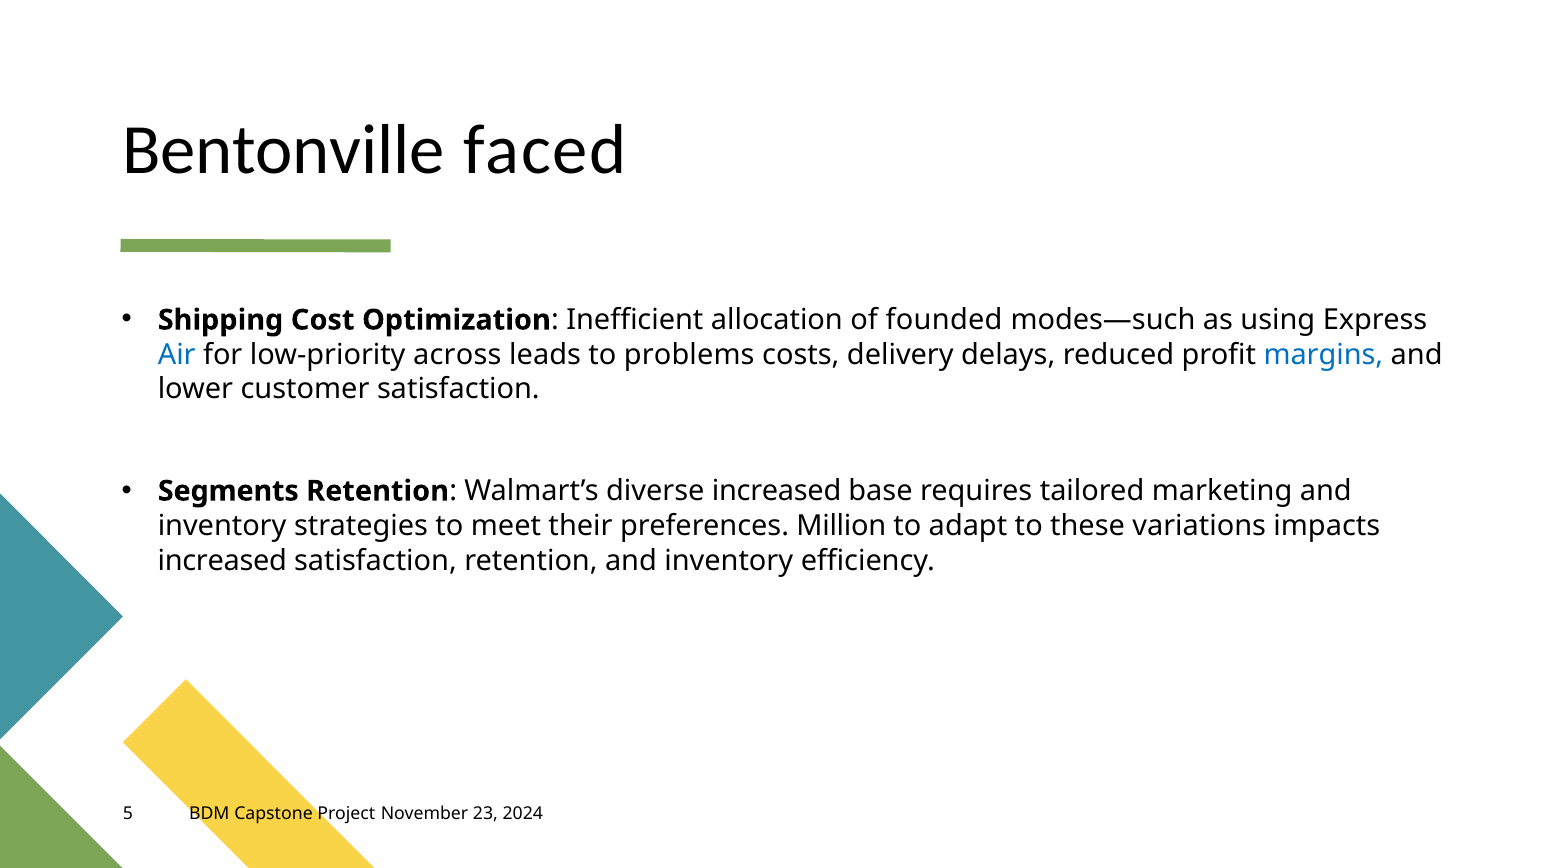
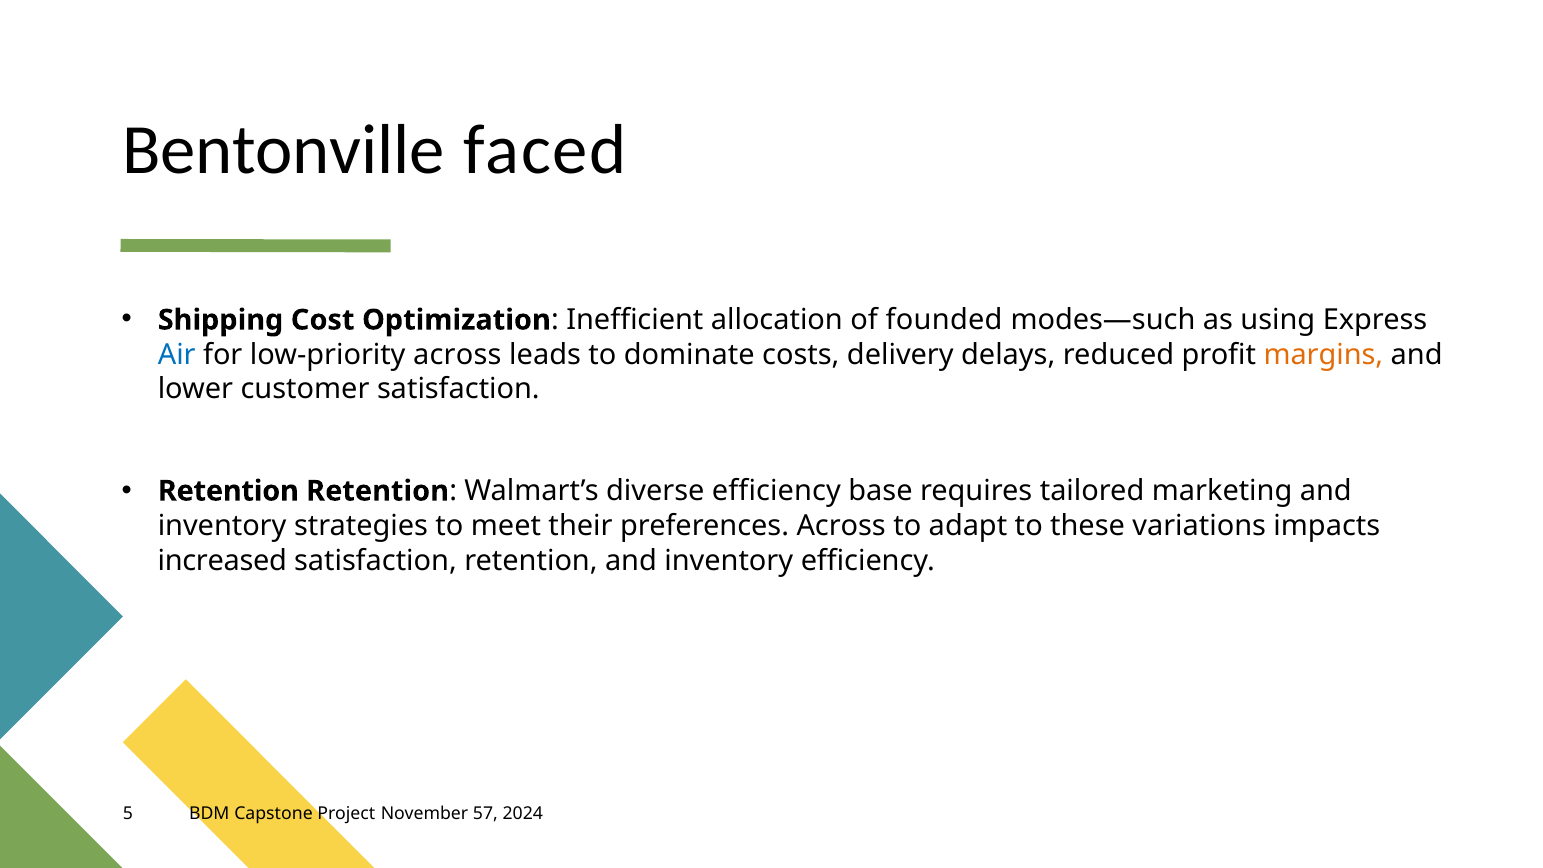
problems: problems -> dominate
margins colour: blue -> orange
Segments at (228, 491): Segments -> Retention
diverse increased: increased -> efficiency
preferences Million: Million -> Across
23: 23 -> 57
